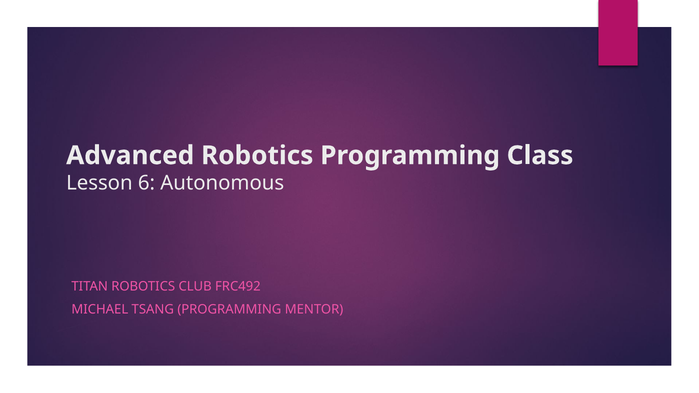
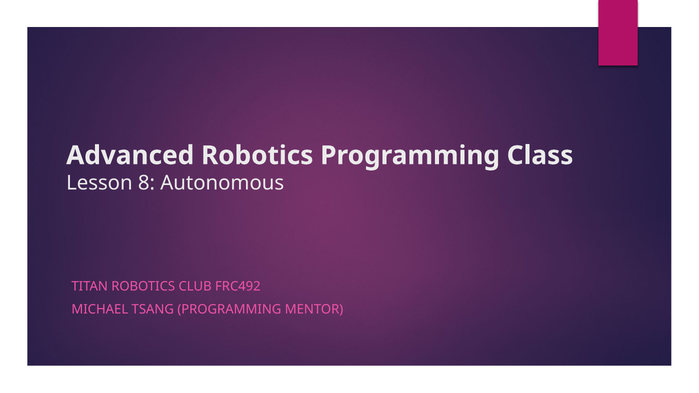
6: 6 -> 8
